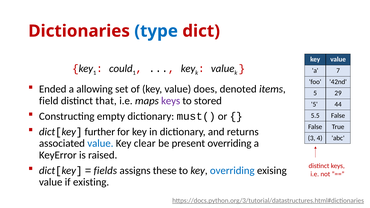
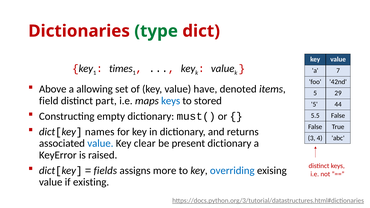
type colour: blue -> green
could: could -> times
Ended: Ended -> Above
does: does -> have
that: that -> part
keys at (171, 101) colour: purple -> blue
further: further -> names
present overriding: overriding -> dictionary
these: these -> more
